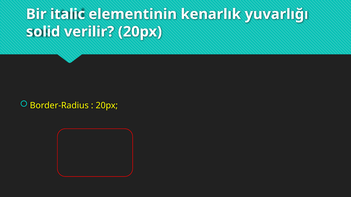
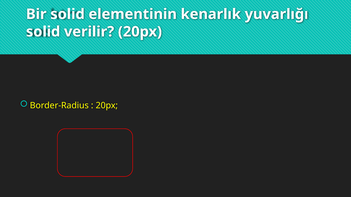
Bir italic: italic -> solid
